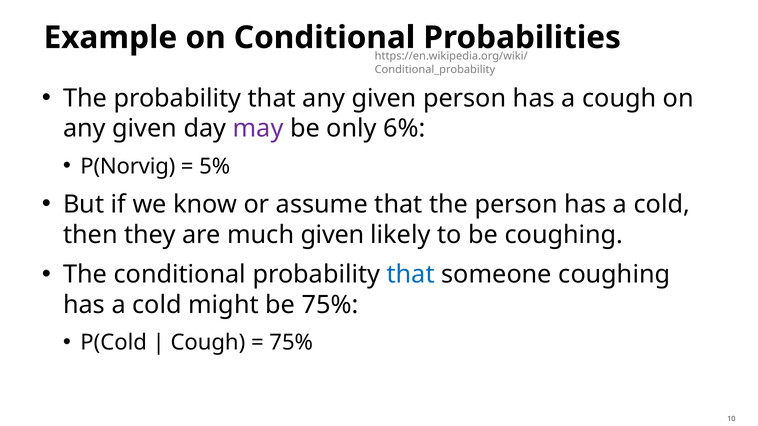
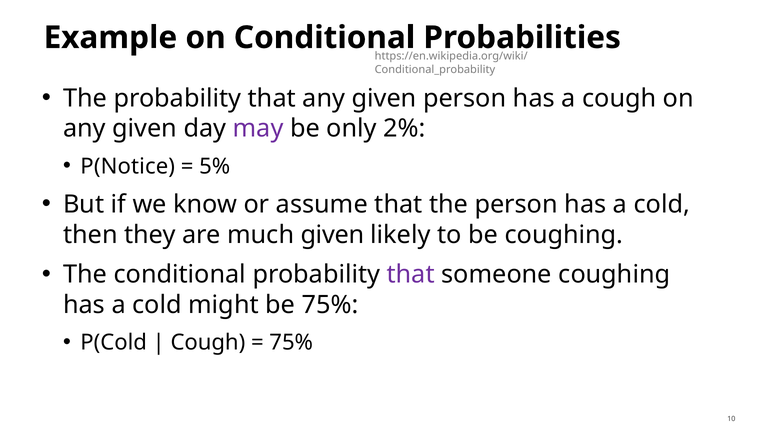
6%: 6% -> 2%
P(Norvig: P(Norvig -> P(Notice
that at (411, 275) colour: blue -> purple
